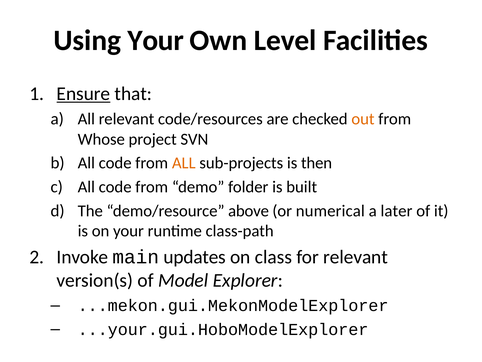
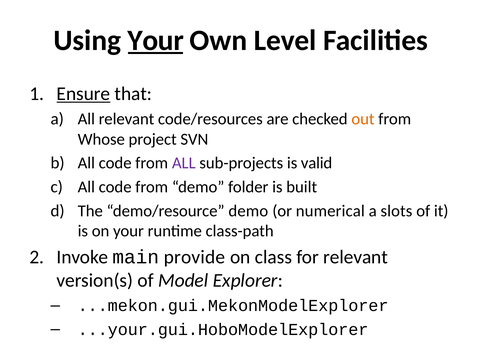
Your at (156, 40) underline: none -> present
ALL at (184, 163) colour: orange -> purple
then: then -> valid
demo/resource above: above -> demo
later: later -> slots
updates: updates -> provide
